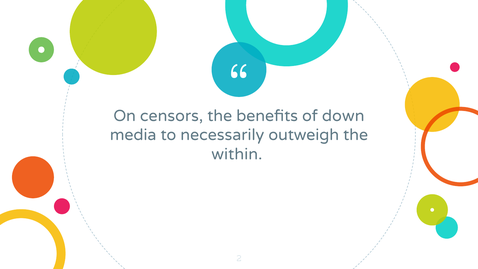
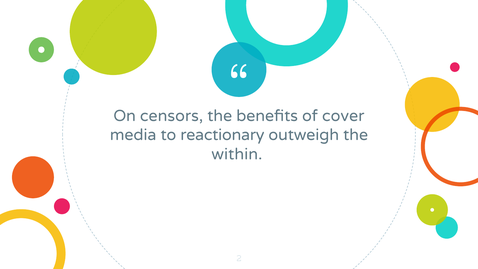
down: down -> cover
necessarily: necessarily -> reactionary
